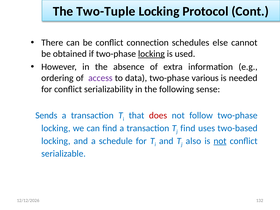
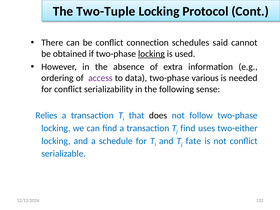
else: else -> said
Sends: Sends -> Relies
does colour: red -> black
two-based: two-based -> two-either
also: also -> fate
not at (220, 141) underline: present -> none
